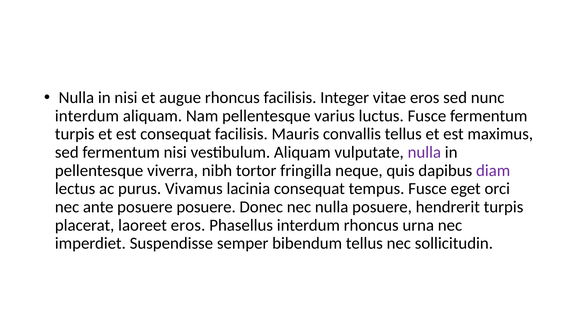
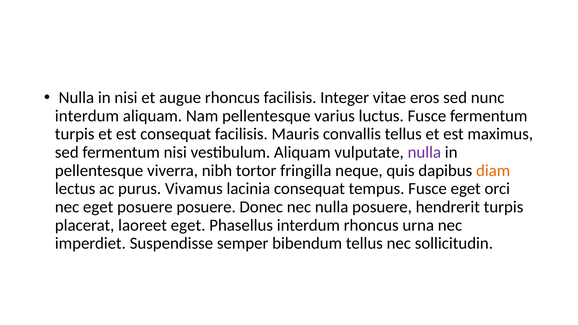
diam colour: purple -> orange
nec ante: ante -> eget
laoreet eros: eros -> eget
